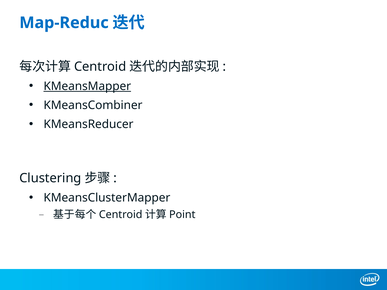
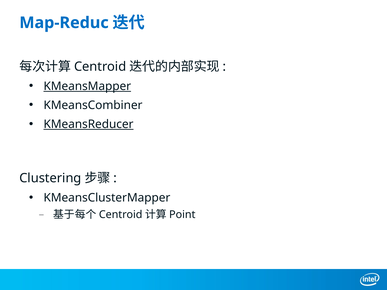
KMeansReducer underline: none -> present
